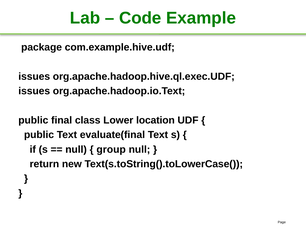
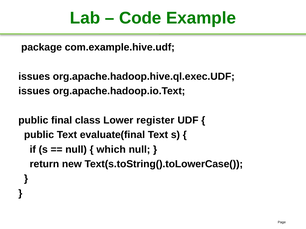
location: location -> register
group: group -> which
